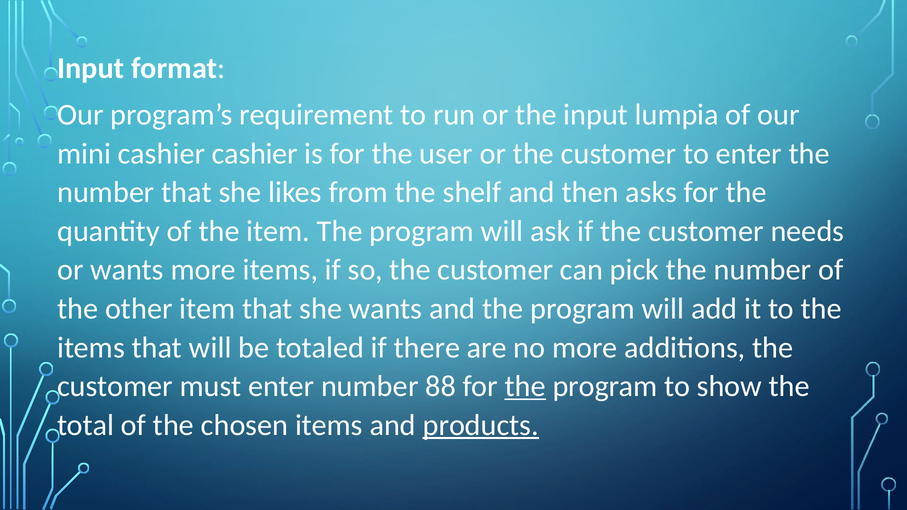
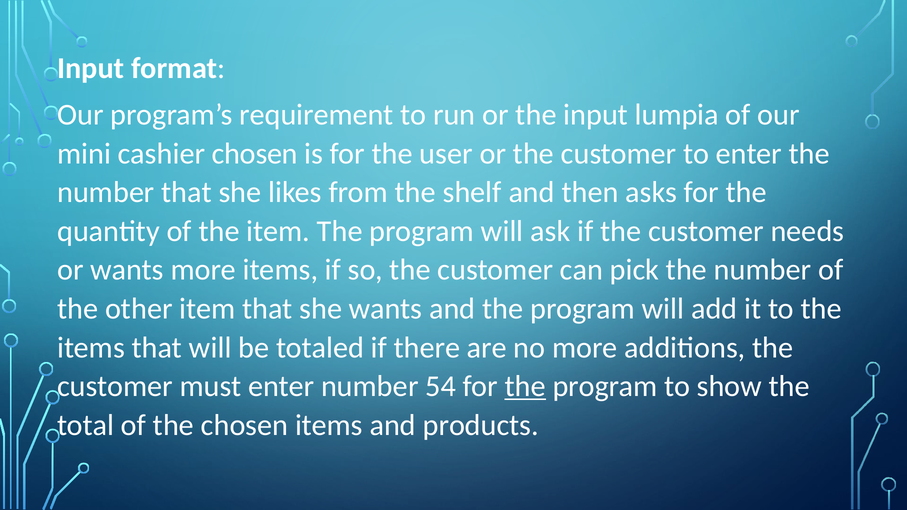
cashier cashier: cashier -> chosen
88: 88 -> 54
products underline: present -> none
